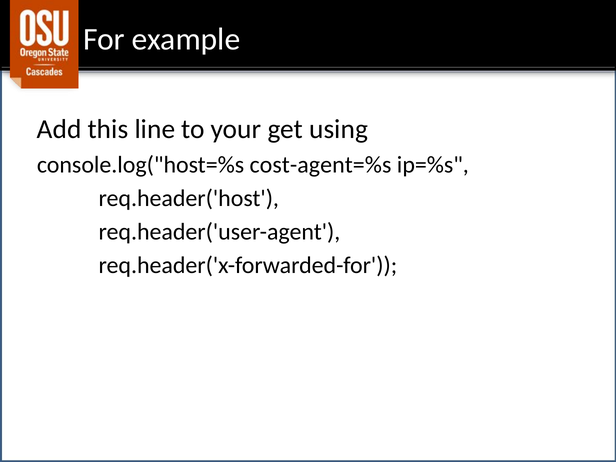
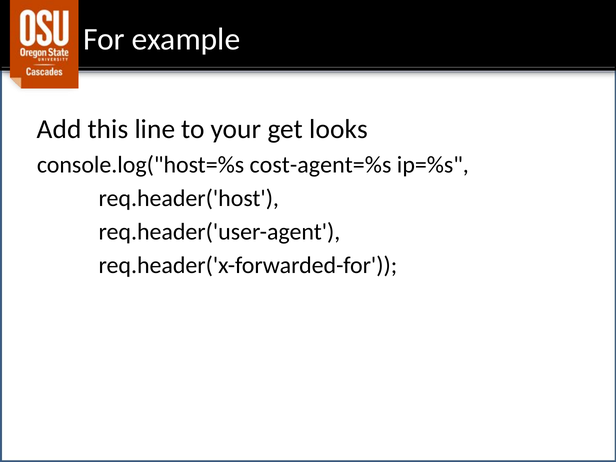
using: using -> looks
